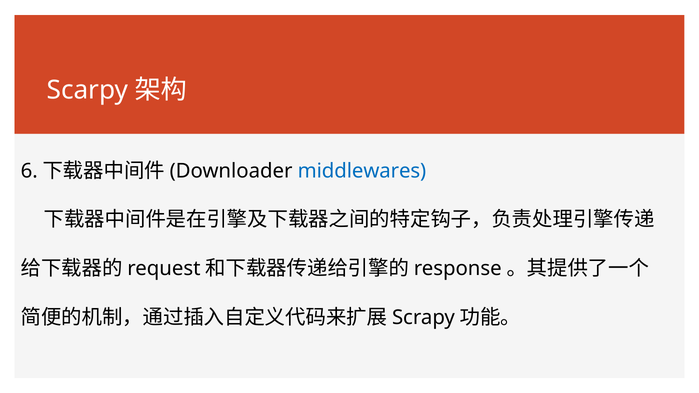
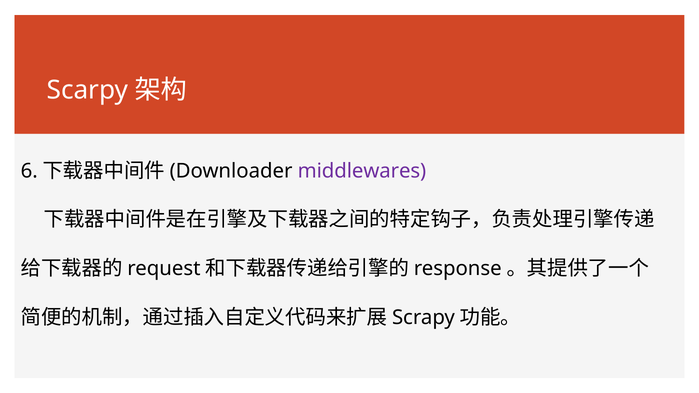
middlewares colour: blue -> purple
